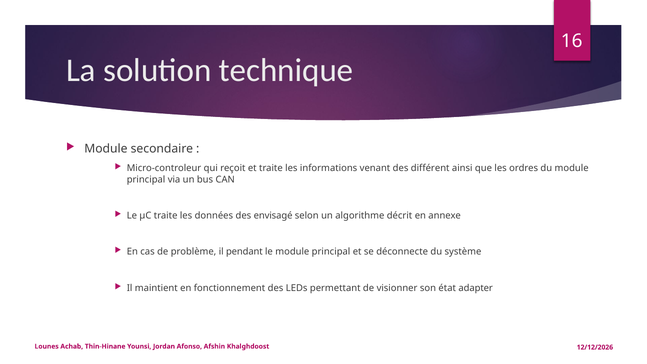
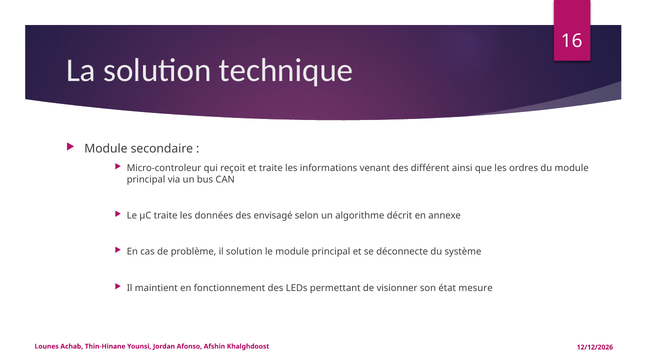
il pendant: pendant -> solution
adapter: adapter -> mesure
